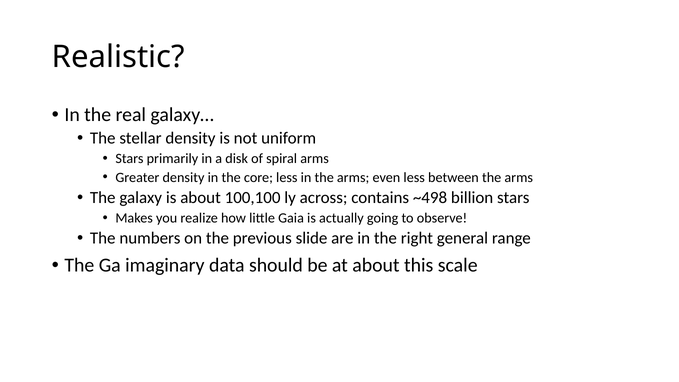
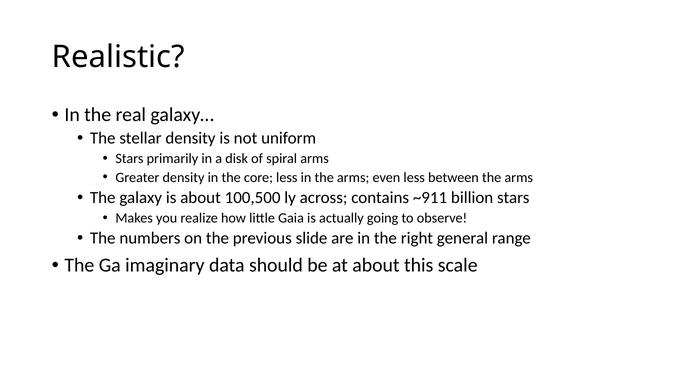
100,100: 100,100 -> 100,500
~498: ~498 -> ~911
